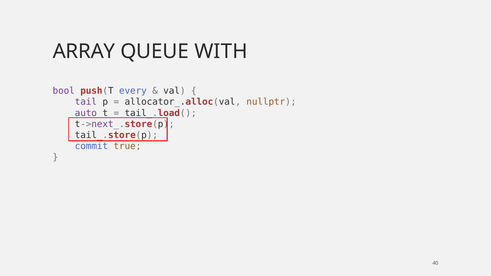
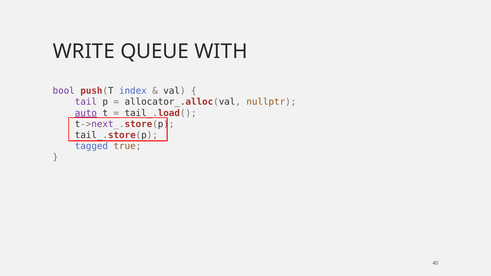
ARRAY: ARRAY -> WRITE
every: every -> index
auto underline: none -> present
commit: commit -> tagged
